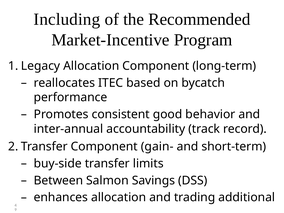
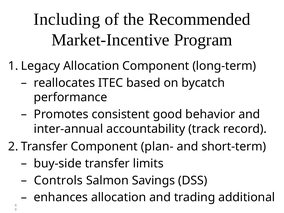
gain-: gain- -> plan-
Between: Between -> Controls
